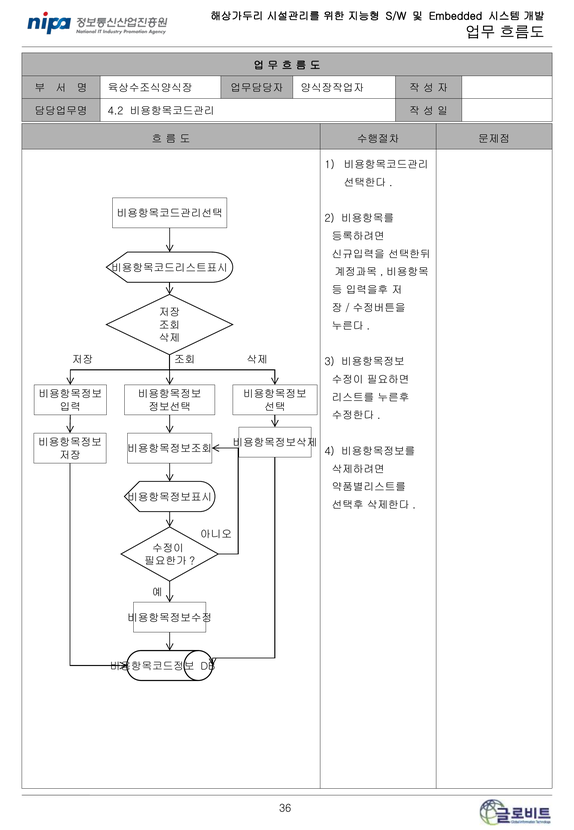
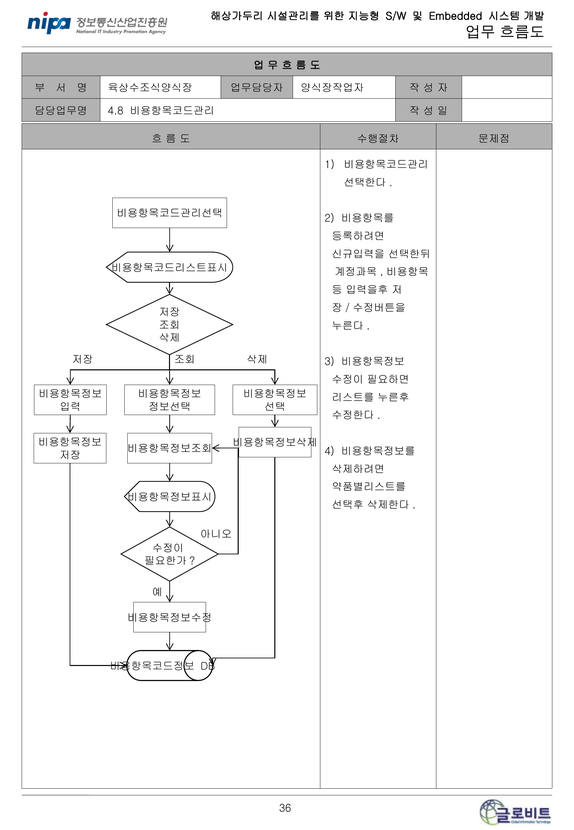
4.2: 4.2 -> 4.8
